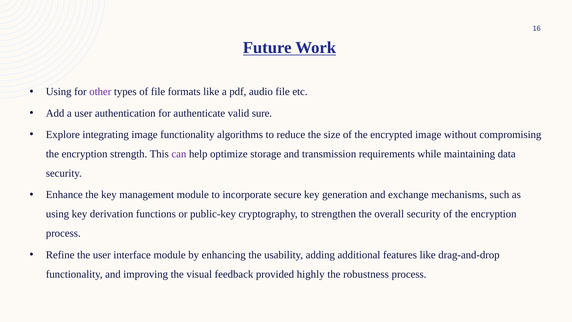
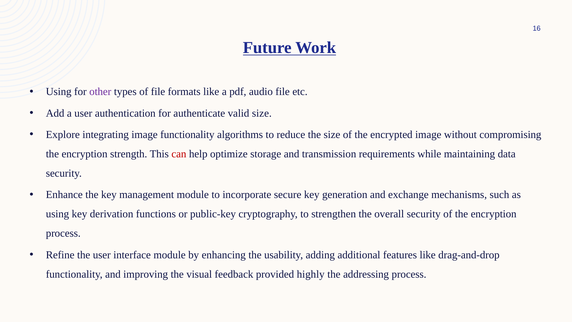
valid sure: sure -> size
can colour: purple -> red
robustness: robustness -> addressing
